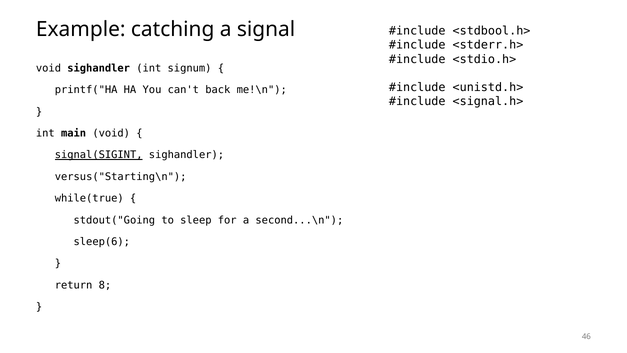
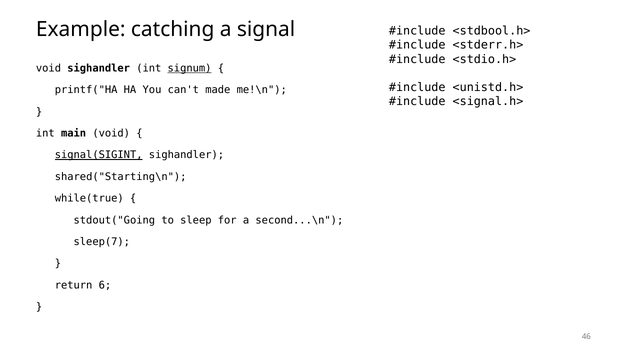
signum underline: none -> present
back: back -> made
versus("Starting\n: versus("Starting\n -> shared("Starting\n
sleep(6: sleep(6 -> sleep(7
8: 8 -> 6
